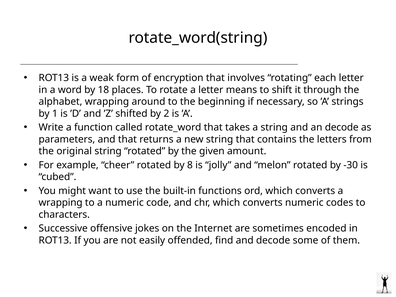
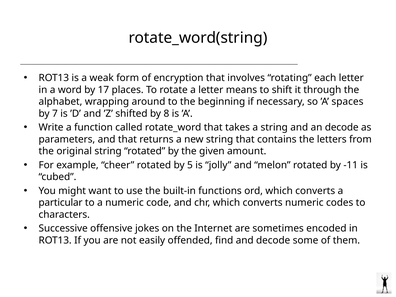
18: 18 -> 17
strings: strings -> spaces
1: 1 -> 7
2: 2 -> 8
8: 8 -> 5
-30: -30 -> -11
wrapping at (61, 203): wrapping -> particular
